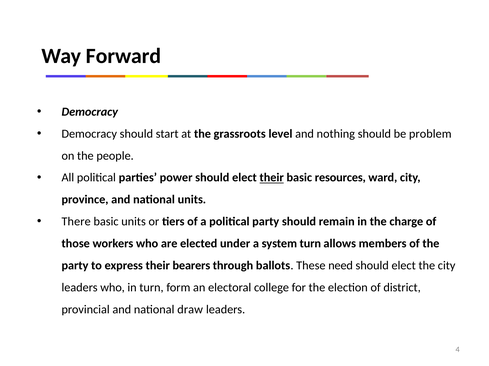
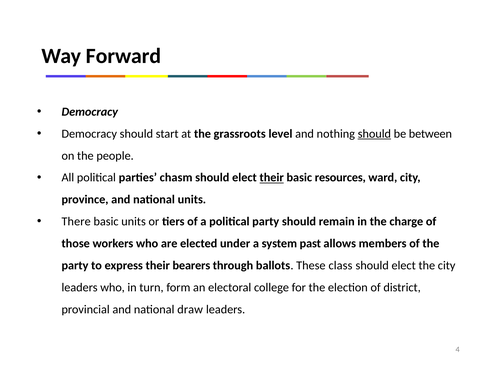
should at (374, 134) underline: none -> present
problem: problem -> between
power: power -> chasm
system turn: turn -> past
need: need -> class
